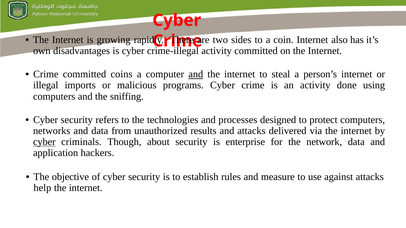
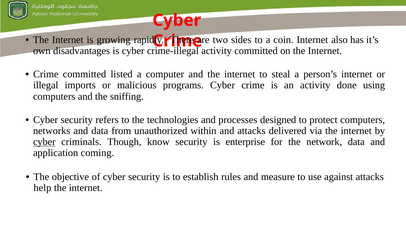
coins: coins -> listed
and at (196, 74) underline: present -> none
results: results -> within
about: about -> know
hackers: hackers -> coming
